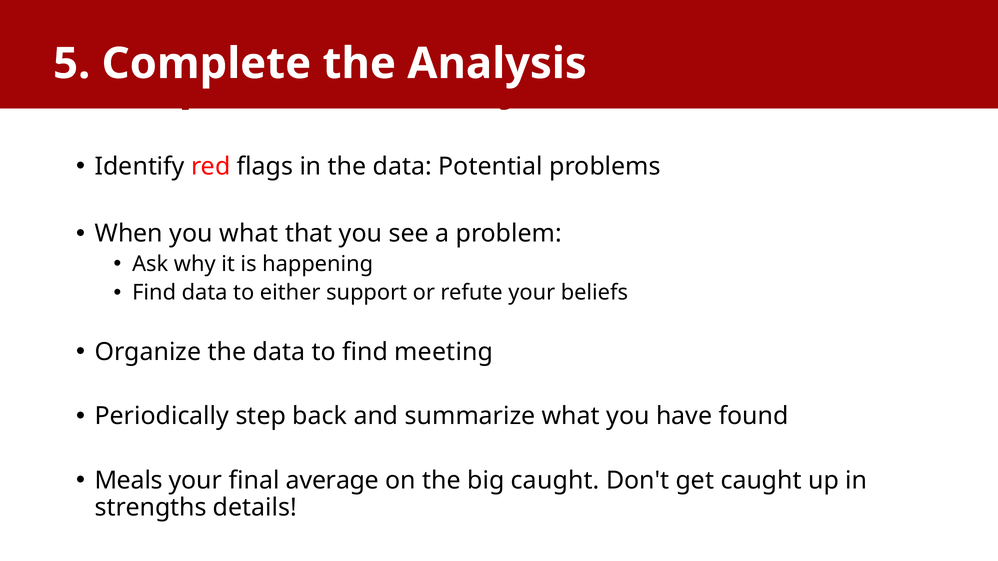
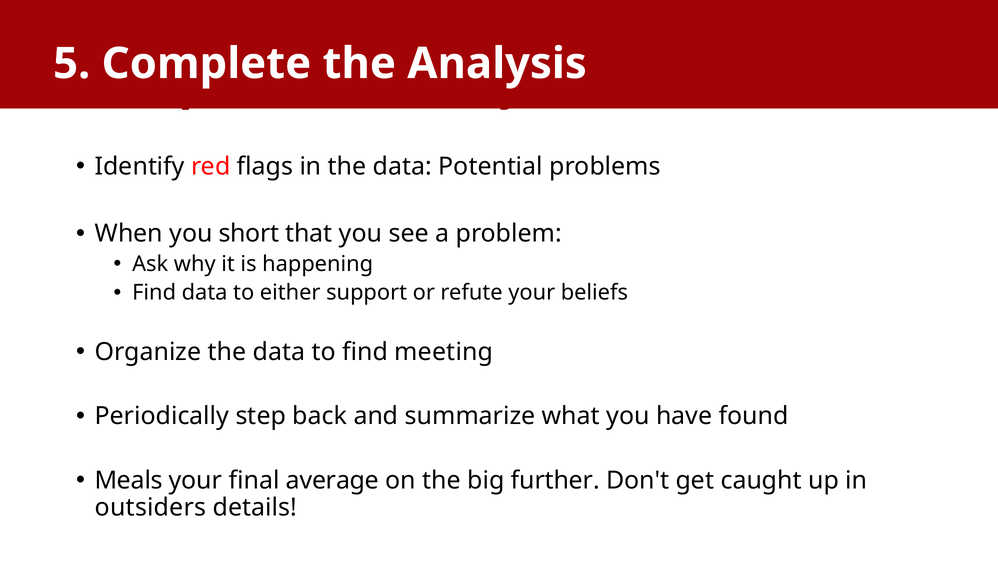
you what: what -> short
big caught: caught -> further
strengths: strengths -> outsiders
